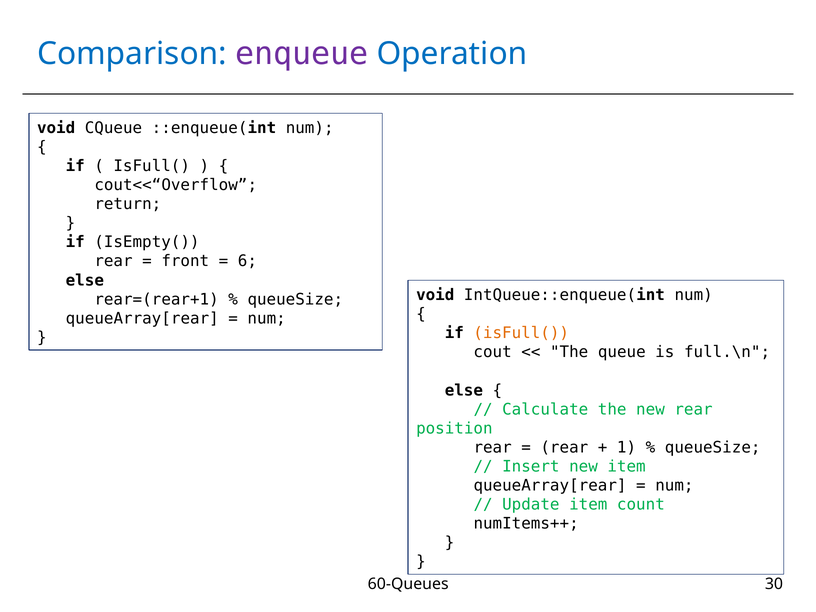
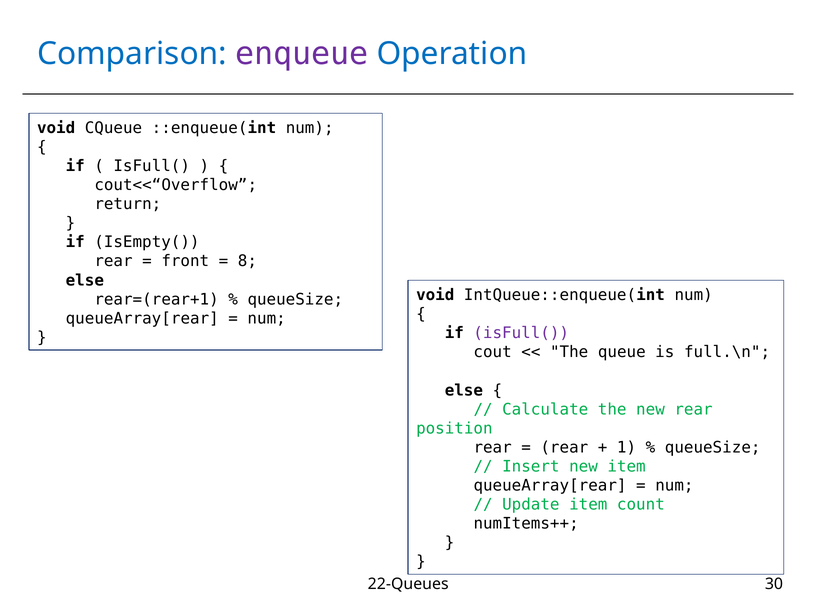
6: 6 -> 8
isFull( at (521, 333) colour: orange -> purple
60-Queues: 60-Queues -> 22-Queues
